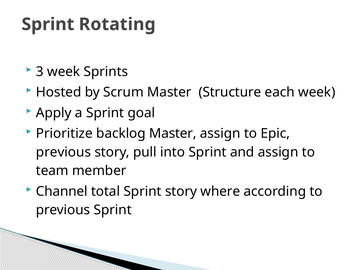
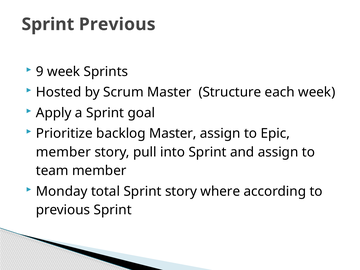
Sprint Rotating: Rotating -> Previous
3: 3 -> 9
previous at (63, 152): previous -> member
Channel: Channel -> Monday
